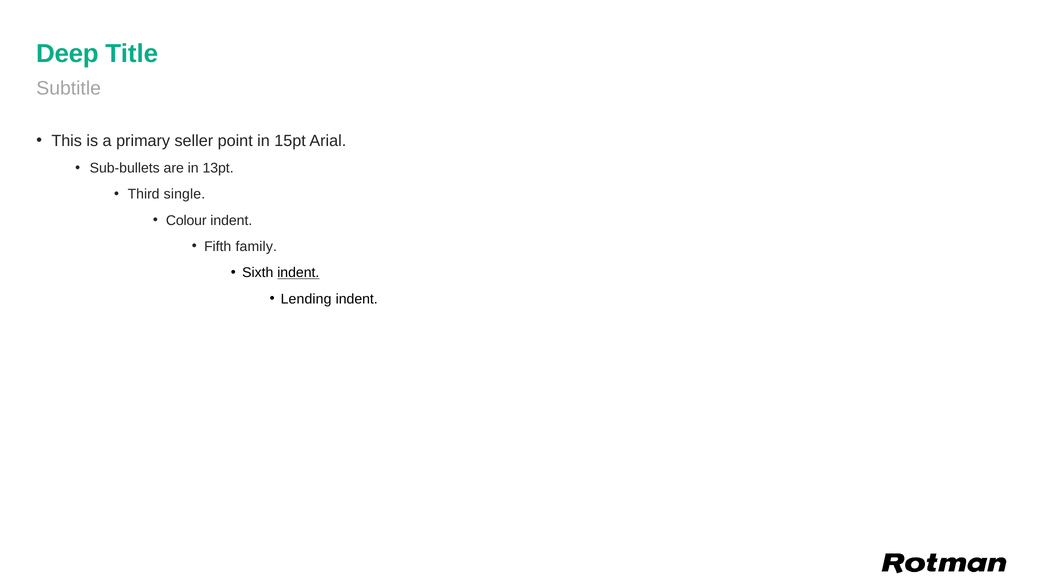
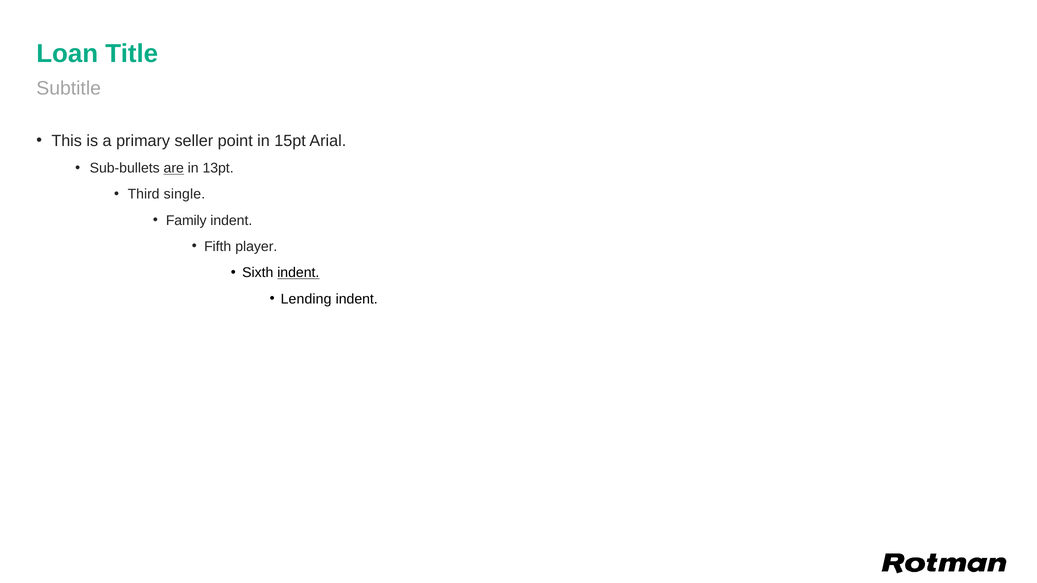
Deep: Deep -> Loan
are underline: none -> present
Colour: Colour -> Family
family: family -> player
